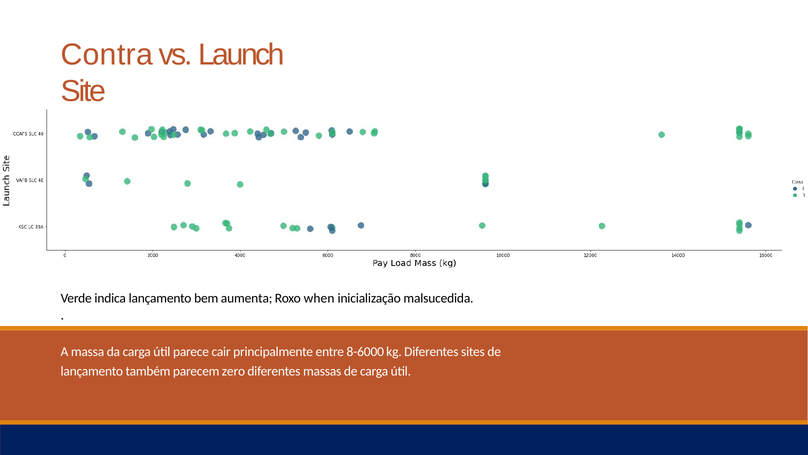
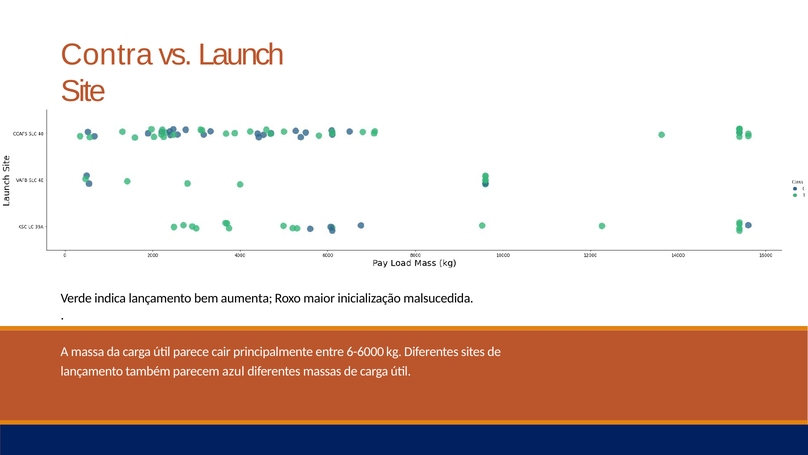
when: when -> maior
8-6000: 8-6000 -> 6-6000
zero: zero -> azul
